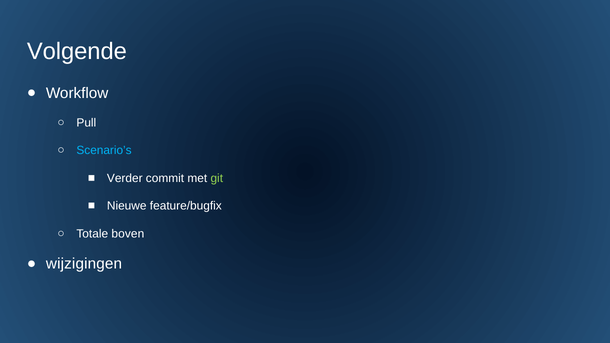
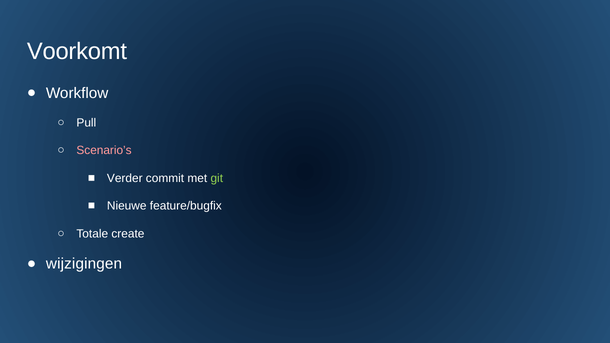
Volgende: Volgende -> Voorkomt
Scenario’s colour: light blue -> pink
boven: boven -> create
